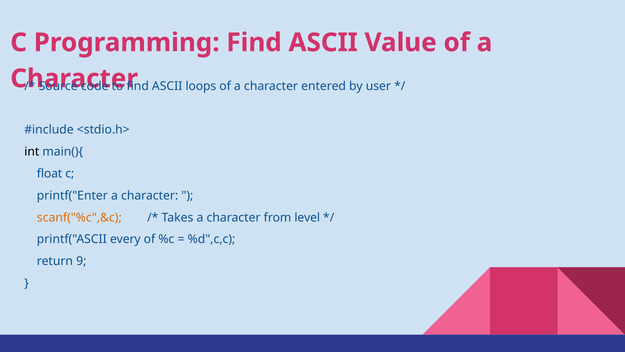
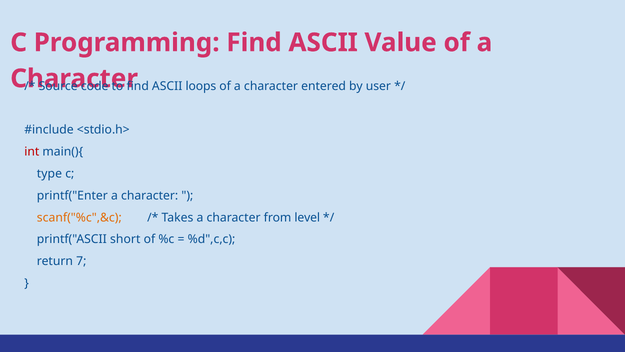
int colour: black -> red
float: float -> type
every: every -> short
9: 9 -> 7
